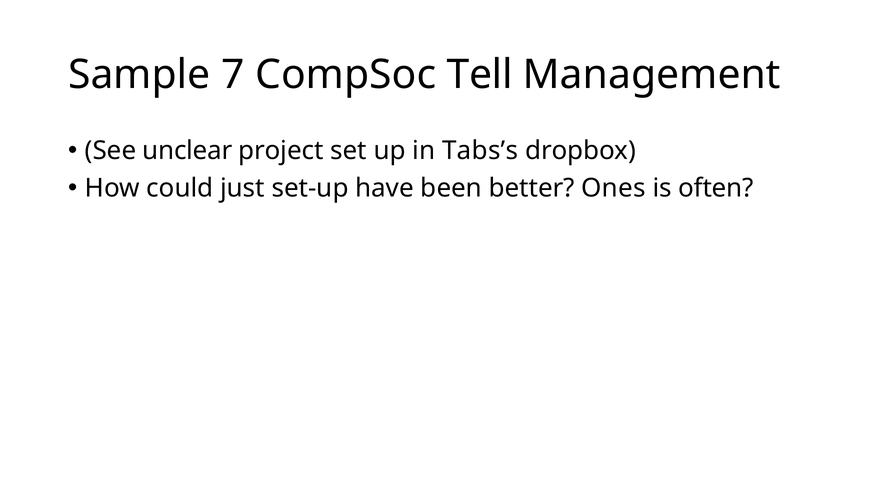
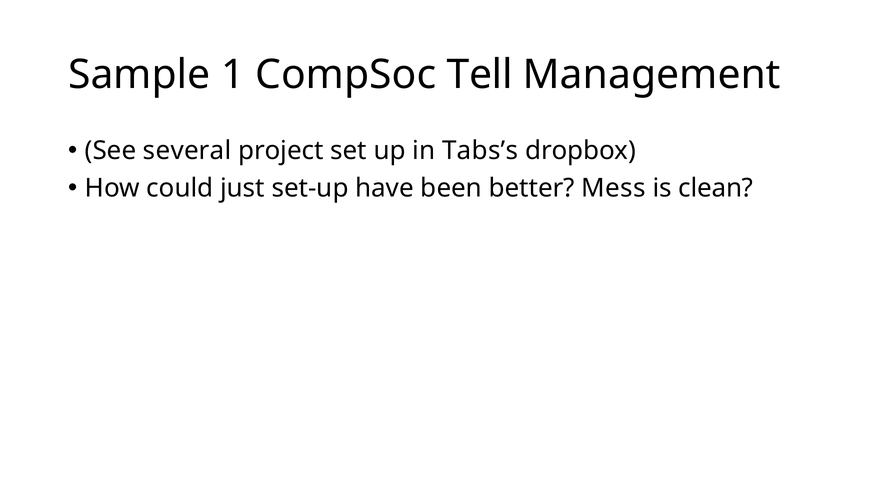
7: 7 -> 1
unclear: unclear -> several
Ones: Ones -> Mess
often: often -> clean
